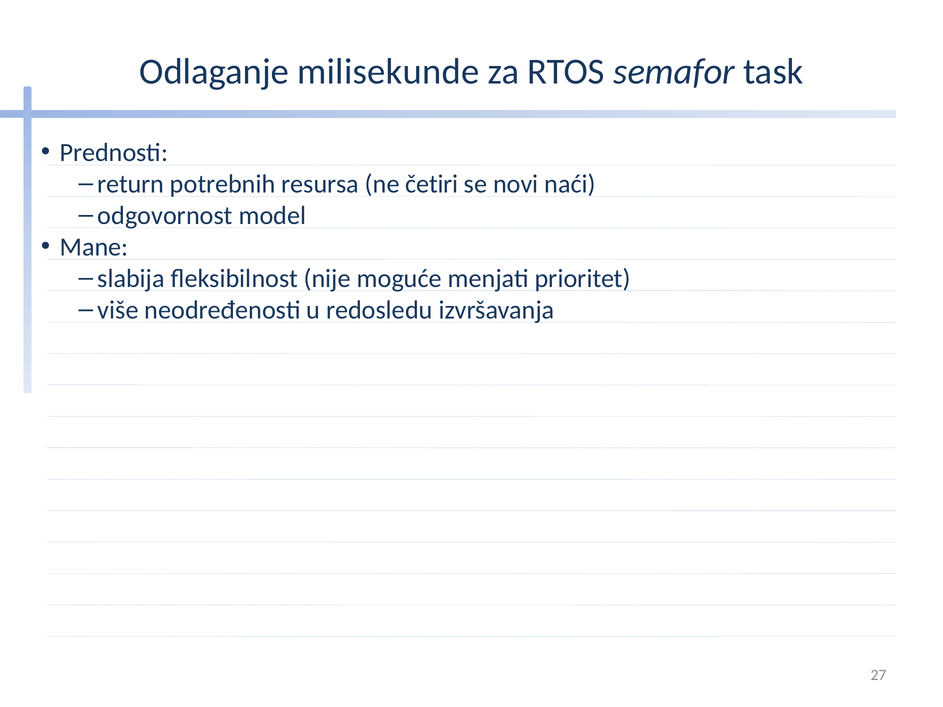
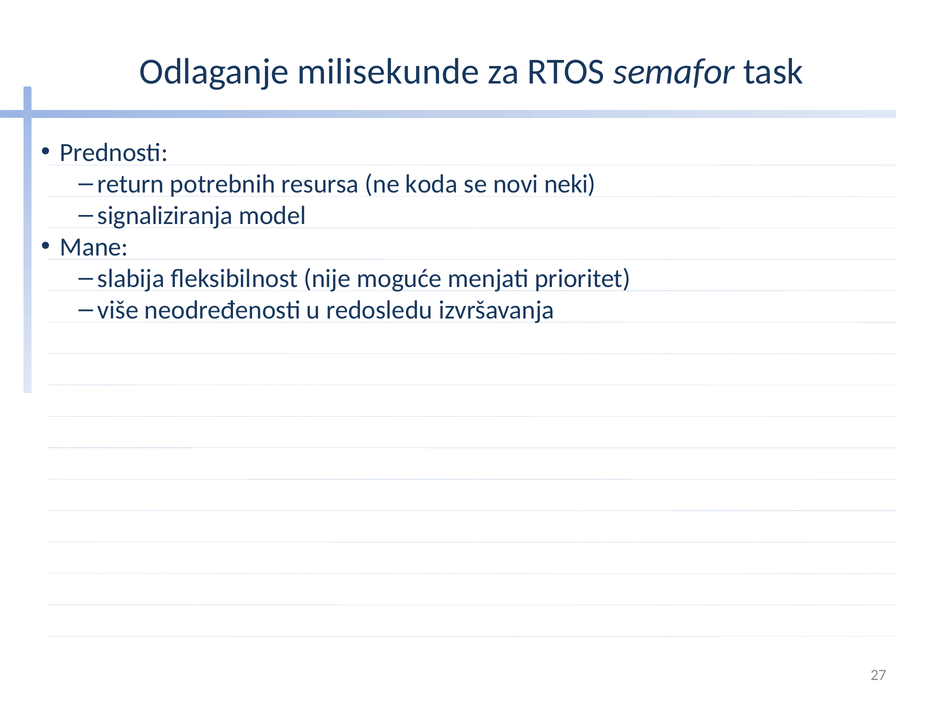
četiri: četiri -> koda
naći: naći -> neki
odgovornost: odgovornost -> signaliziranja
